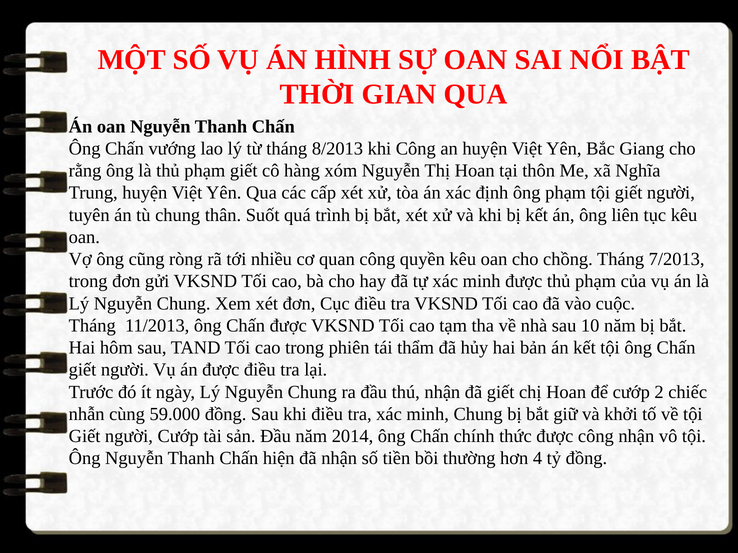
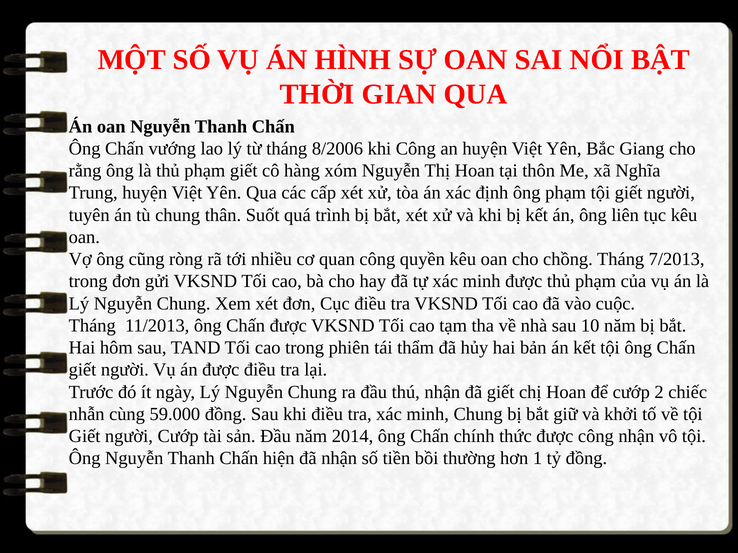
8/2013: 8/2013 -> 8/2006
4: 4 -> 1
